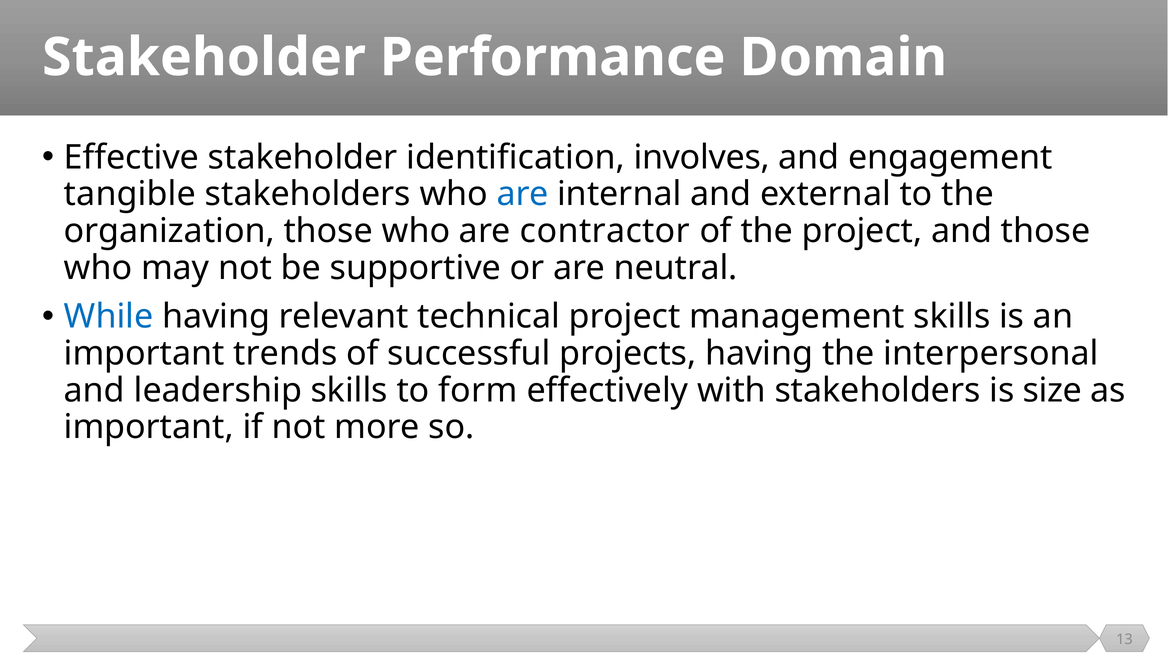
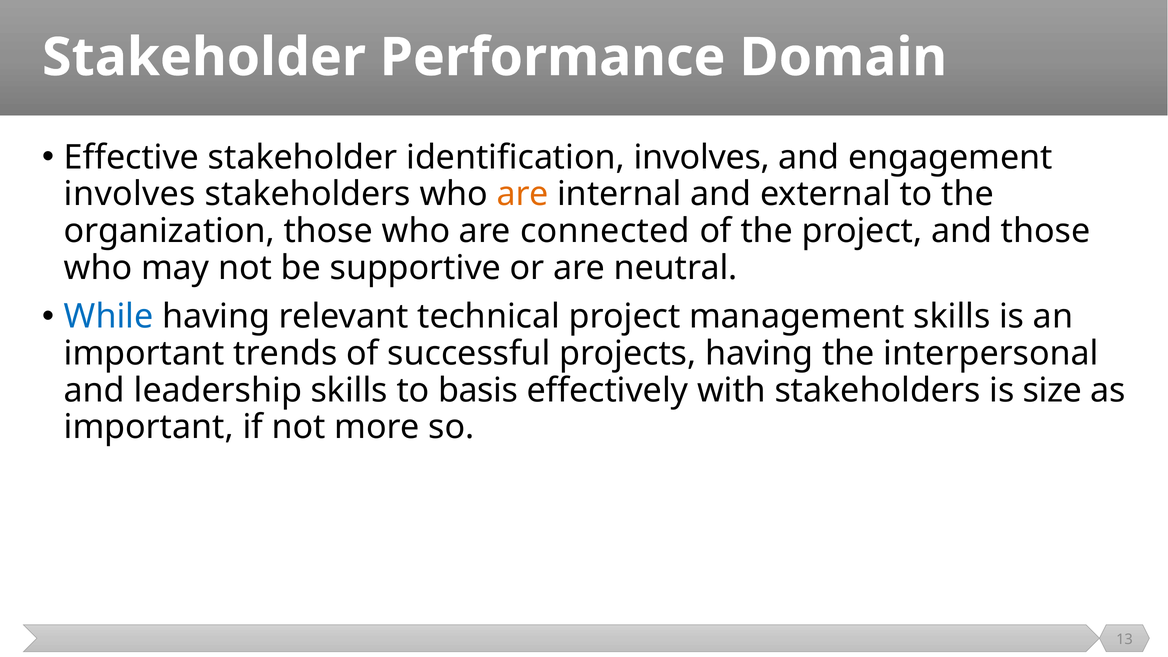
tangible at (130, 194): tangible -> involves
are at (523, 194) colour: blue -> orange
contractor: contractor -> connected
form: form -> basis
